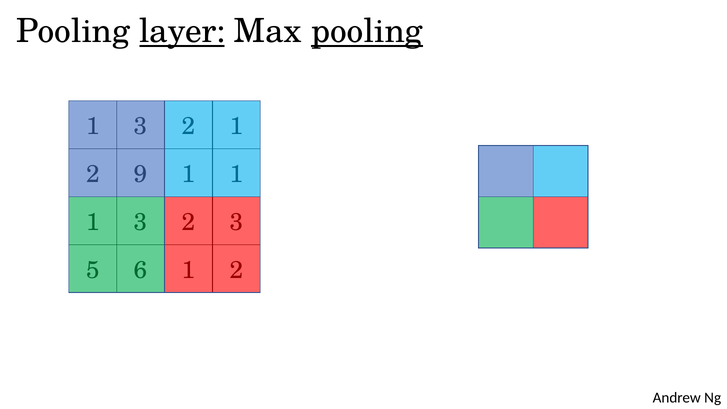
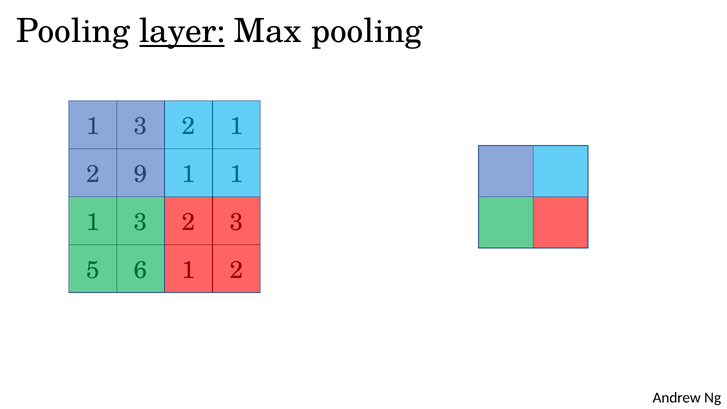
pooling at (367, 31) underline: present -> none
